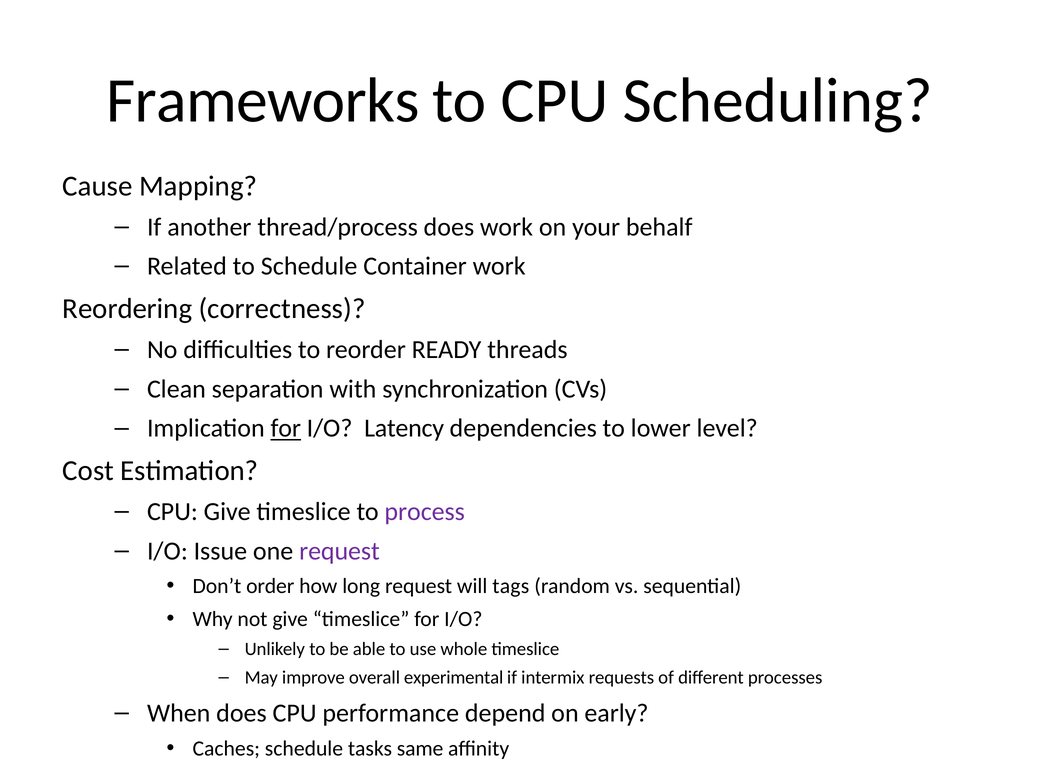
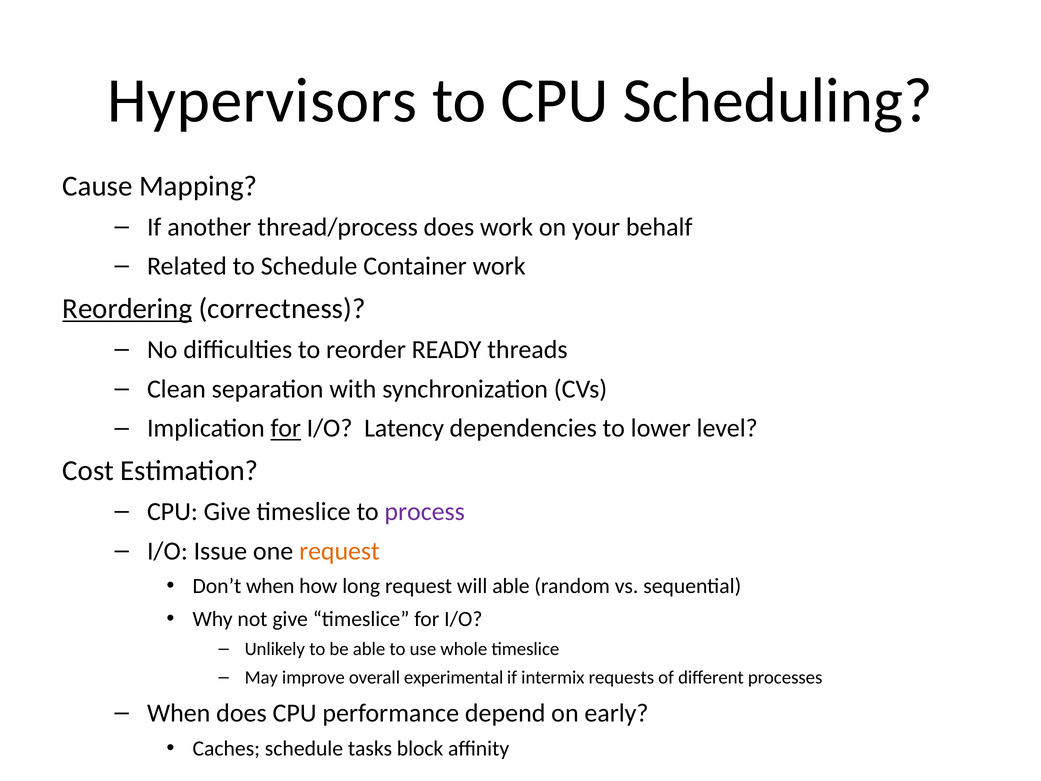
Frameworks: Frameworks -> Hypervisors
Reordering underline: none -> present
request at (339, 551) colour: purple -> orange
Don’t order: order -> when
will tags: tags -> able
same: same -> block
